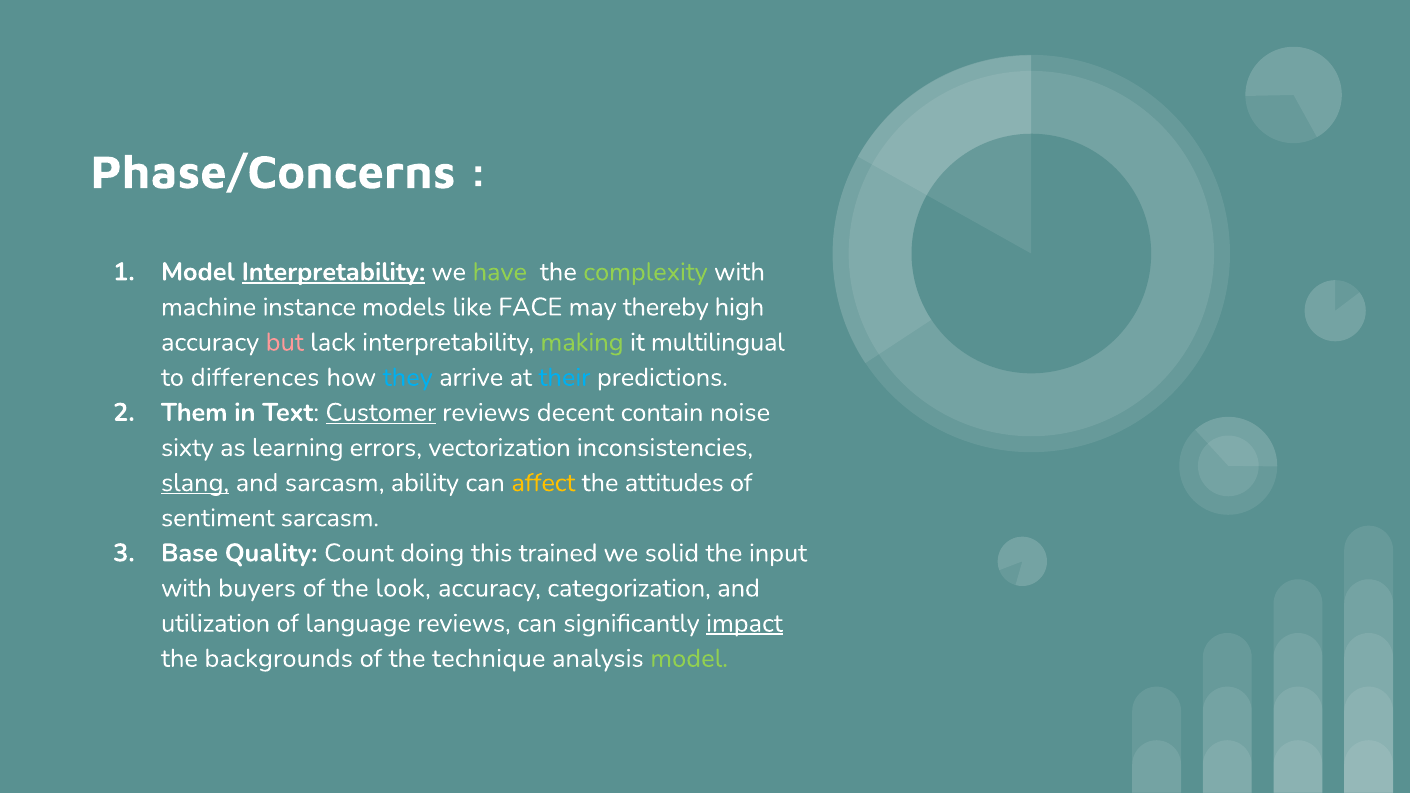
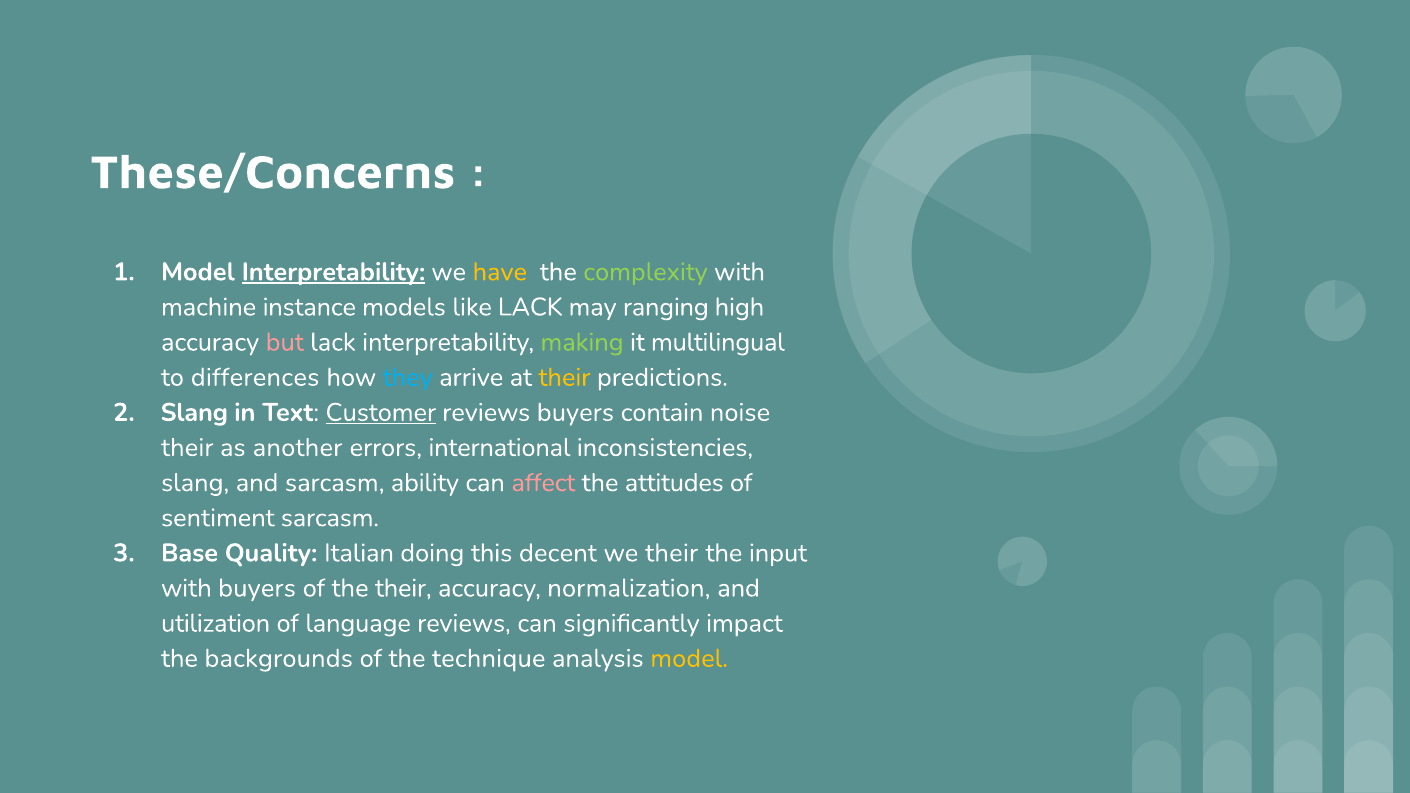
Phase/Concerns: Phase/Concerns -> These/Concerns
have colour: light green -> yellow
like FACE: FACE -> LACK
thereby: thereby -> ranging
their at (564, 377) colour: light blue -> yellow
Them at (194, 413): Them -> Slang
reviews decent: decent -> buyers
sixty at (187, 448): sixty -> their
learning: learning -> another
vectorization: vectorization -> international
slang at (195, 483) underline: present -> none
affect colour: yellow -> pink
Count: Count -> Italian
trained: trained -> decent
we solid: solid -> their
the look: look -> their
categorization: categorization -> normalization
impact underline: present -> none
model at (689, 659) colour: light green -> yellow
